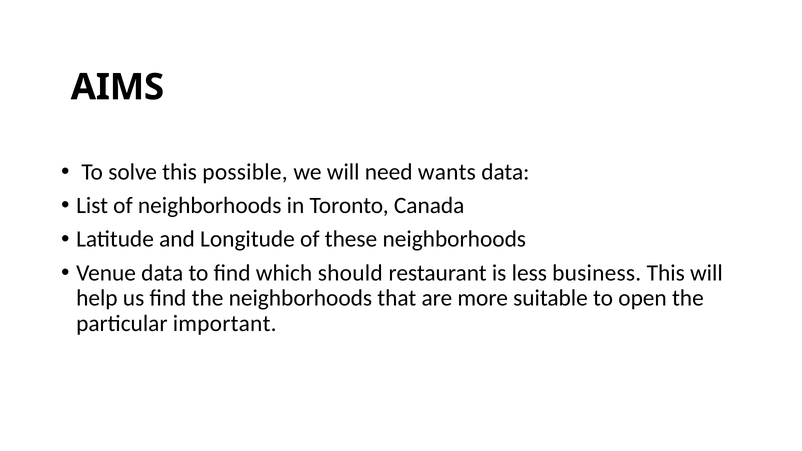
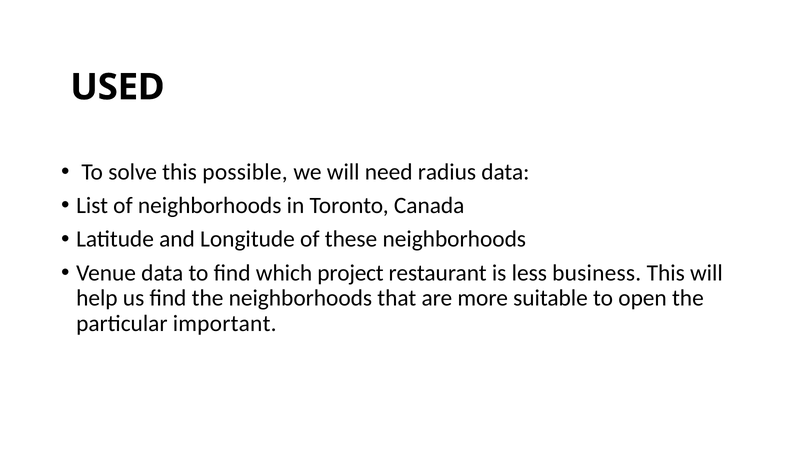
AIMS: AIMS -> USED
wants: wants -> radius
should: should -> project
